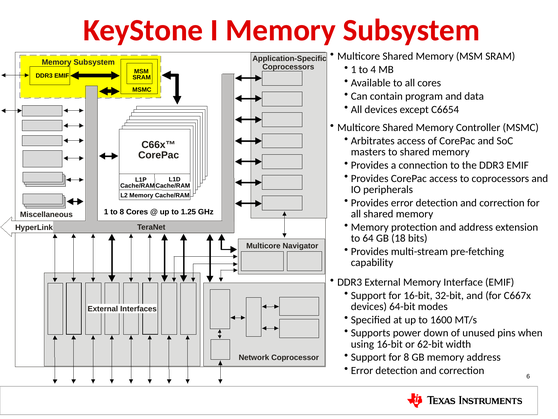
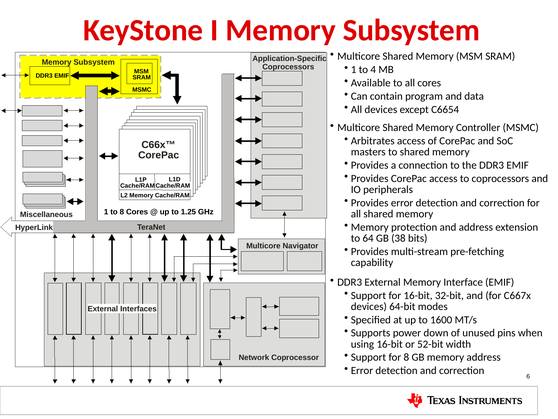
18: 18 -> 38
62-bit: 62-bit -> 52-bit
